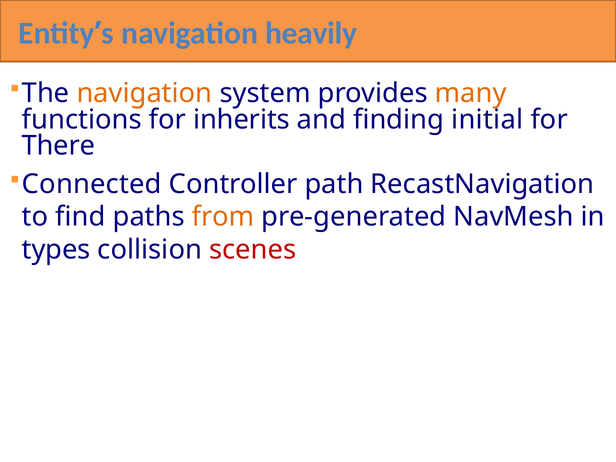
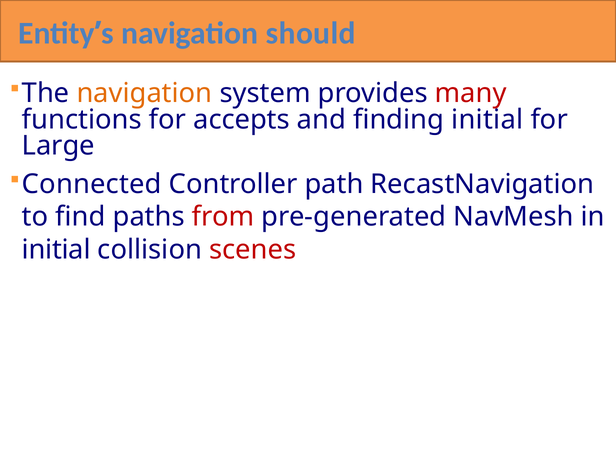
heavily: heavily -> should
many colour: orange -> red
inherits: inherits -> accepts
There: There -> Large
from colour: orange -> red
types at (56, 250): types -> initial
